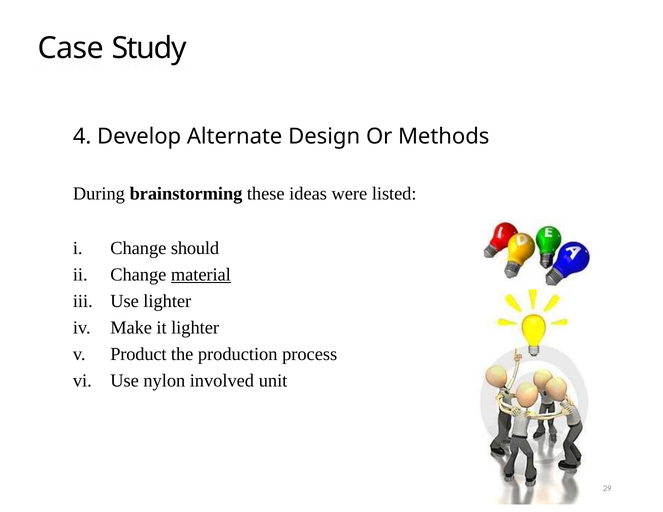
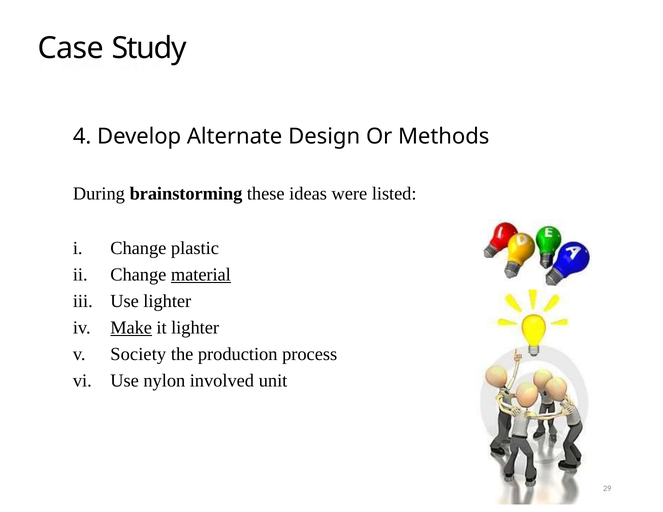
should: should -> plastic
Make underline: none -> present
Product: Product -> Society
